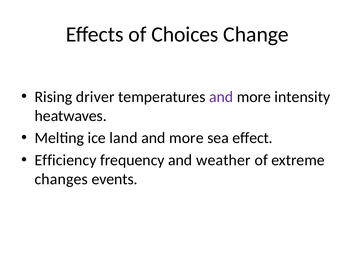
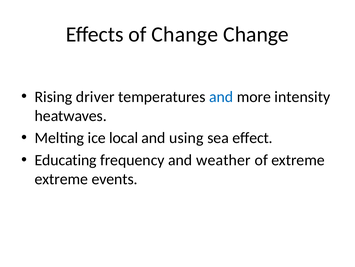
of Choices: Choices -> Change
and at (221, 97) colour: purple -> blue
land: land -> local
more at (186, 138): more -> using
Efficiency: Efficiency -> Educating
changes at (61, 179): changes -> extreme
